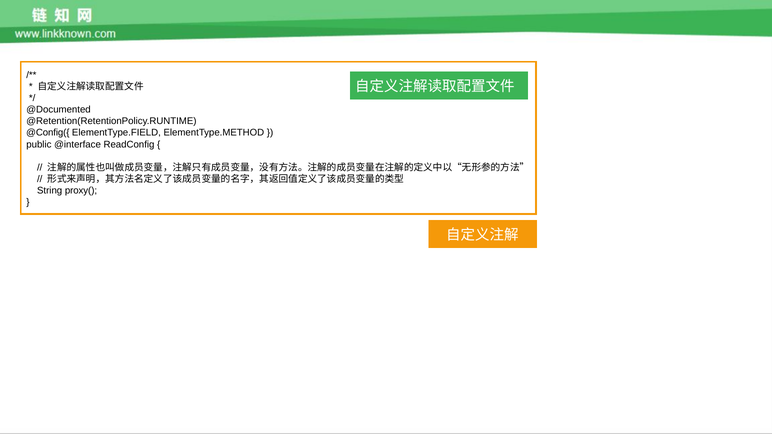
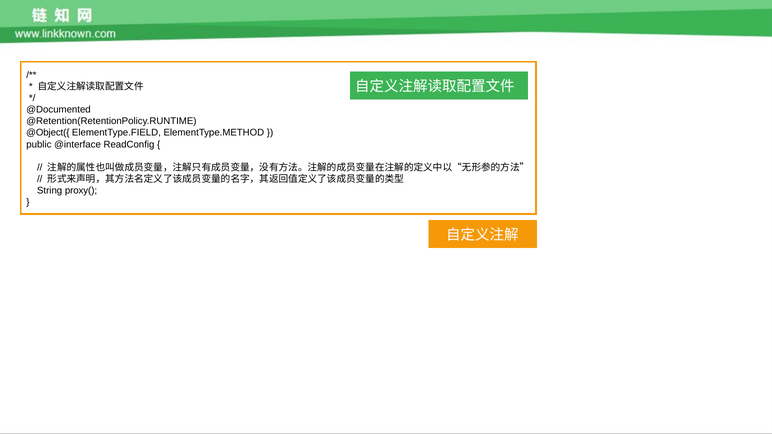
@Config({: @Config({ -> @Object({
